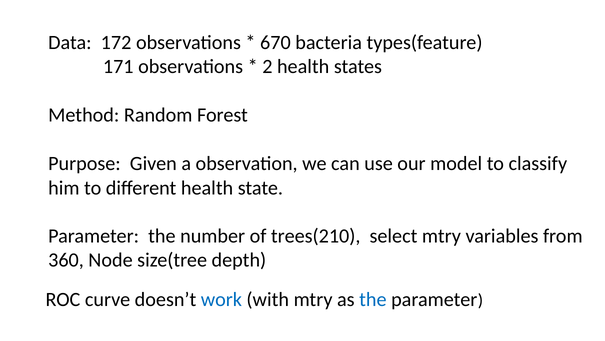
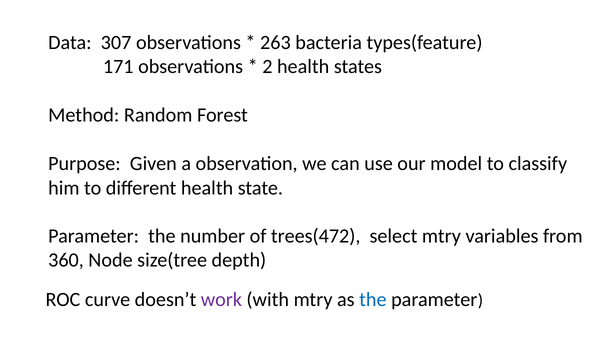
172: 172 -> 307
670: 670 -> 263
trees(210: trees(210 -> trees(472
work colour: blue -> purple
